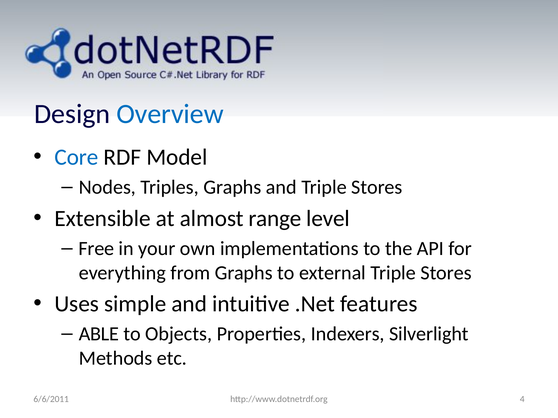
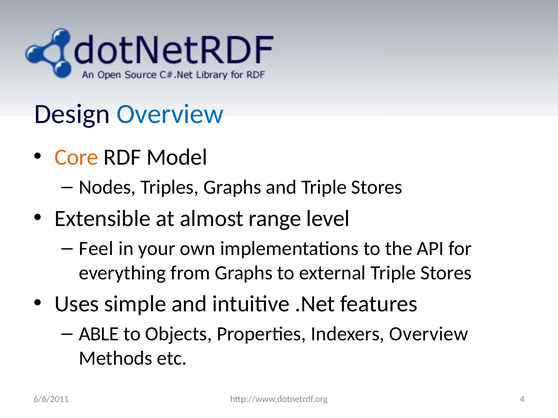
Core colour: blue -> orange
Free: Free -> Feel
Indexers Silverlight: Silverlight -> Overview
